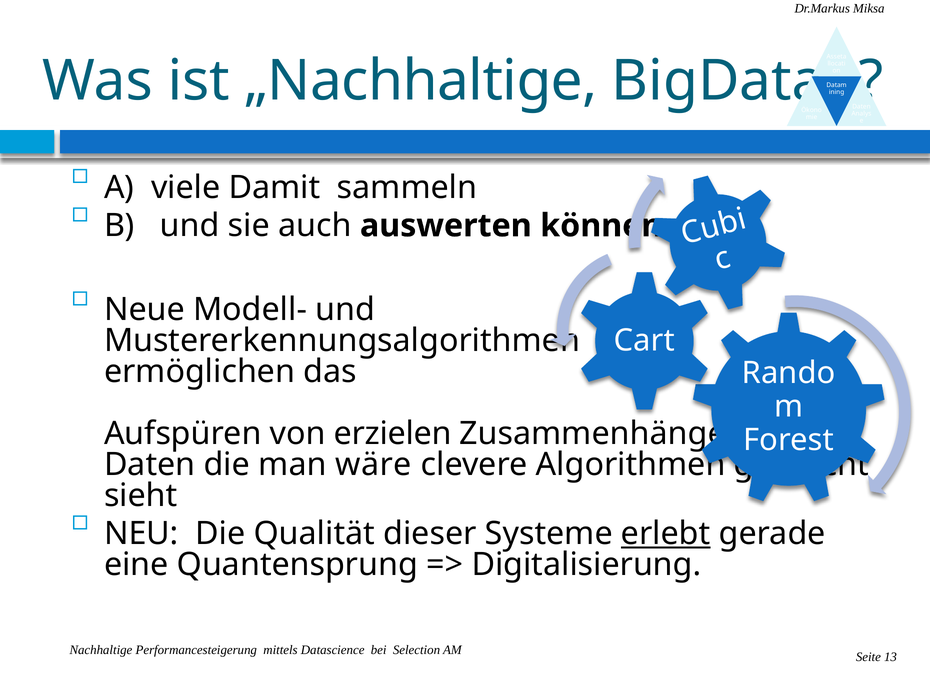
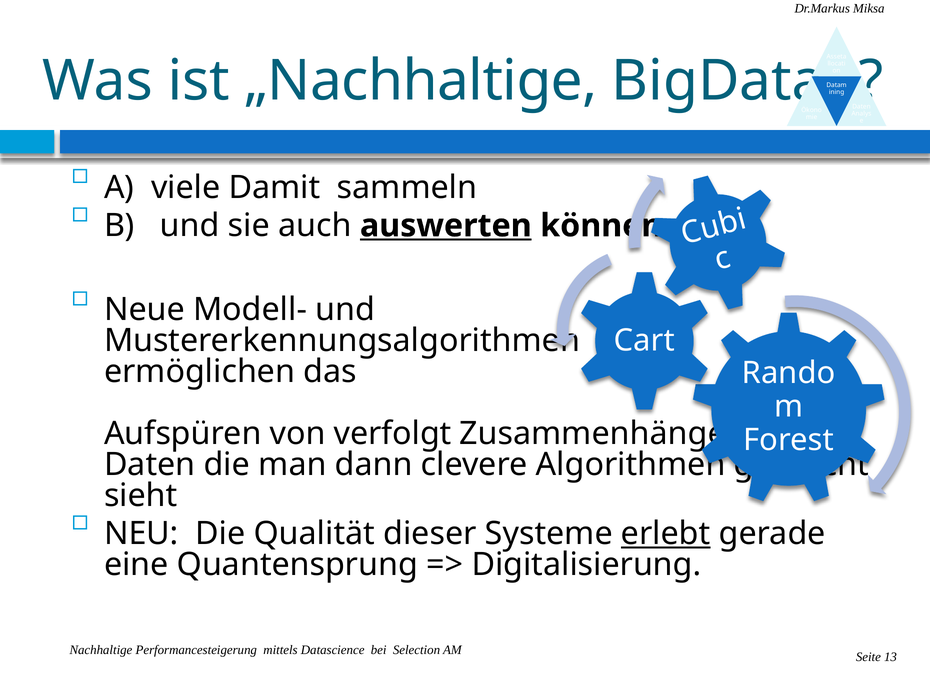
auswerten underline: none -> present
erzielen: erzielen -> verfolgt
wäre: wäre -> dann
